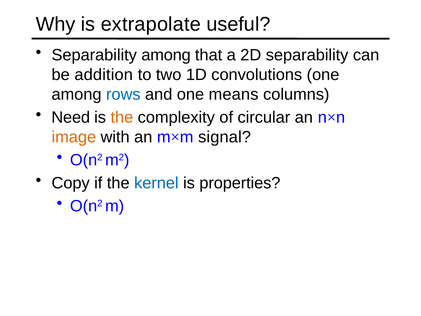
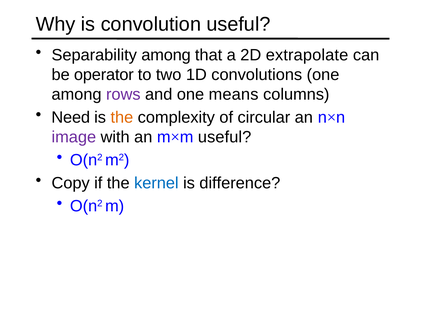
extrapolate: extrapolate -> convolution
2D separability: separability -> extrapolate
addition: addition -> operator
rows colour: blue -> purple
image colour: orange -> purple
m×m signal: signal -> useful
properties: properties -> difference
